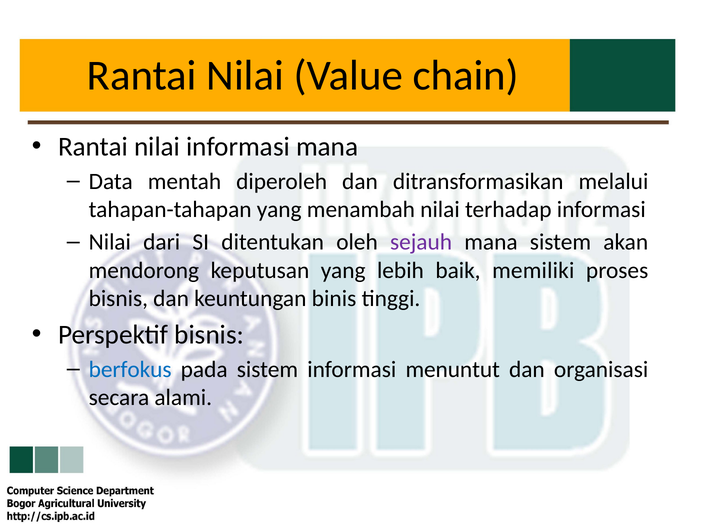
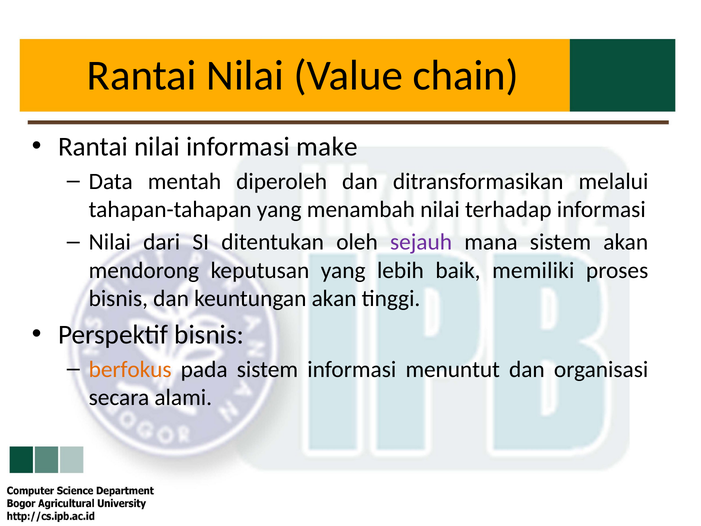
informasi mana: mana -> make
keuntungan binis: binis -> akan
berfokus colour: blue -> orange
